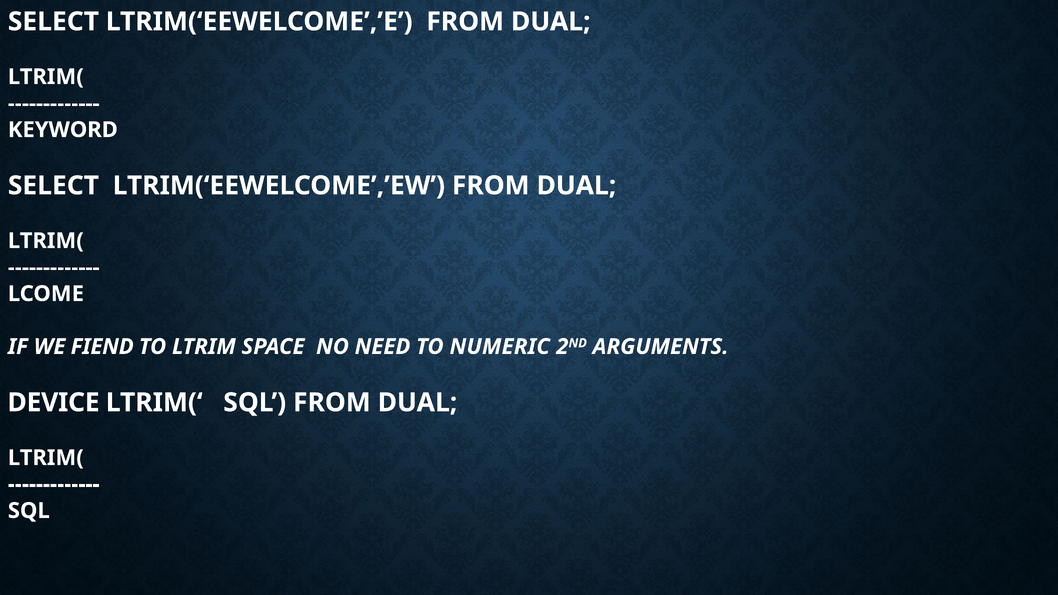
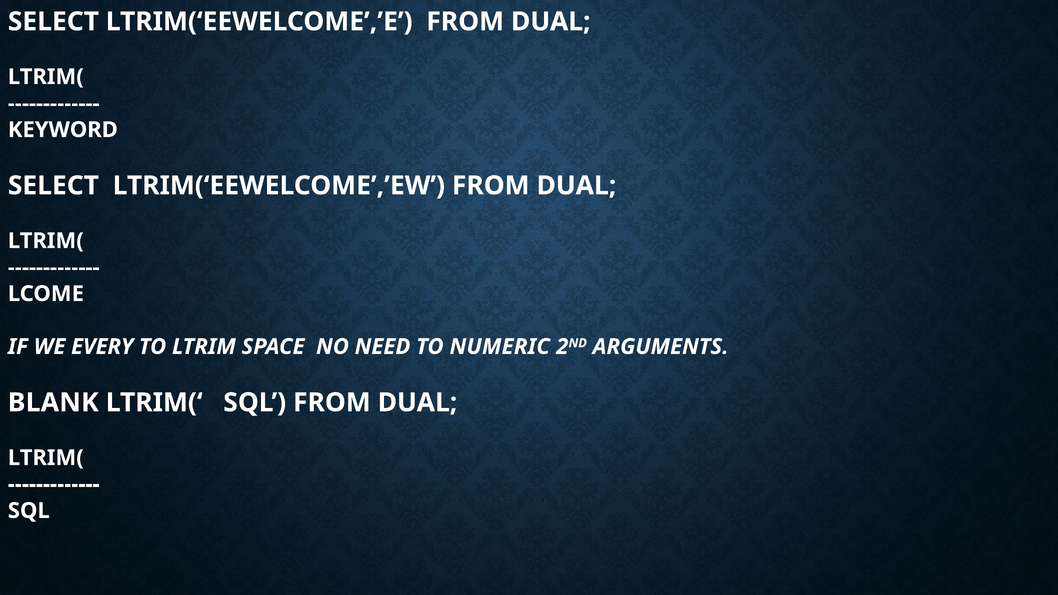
FIEND: FIEND -> EVERY
DEVICE: DEVICE -> BLANK
